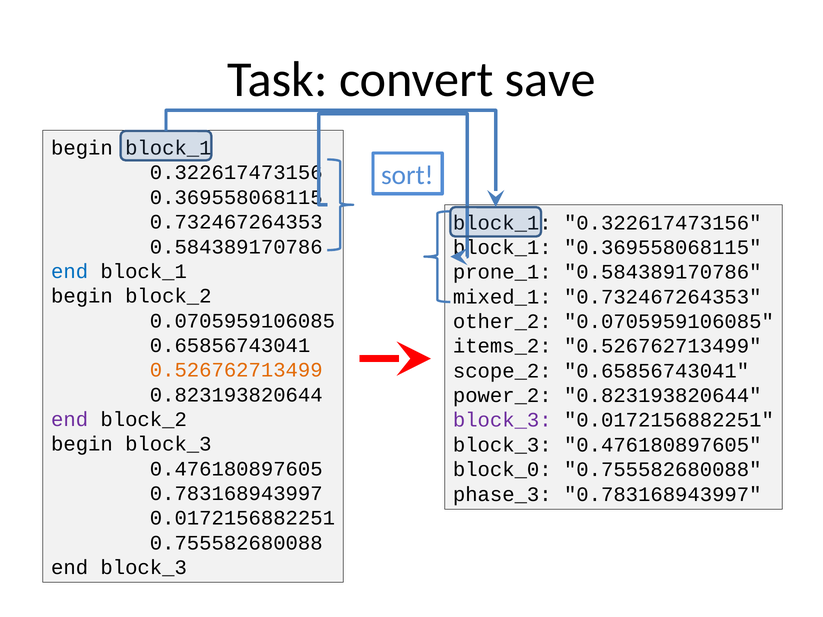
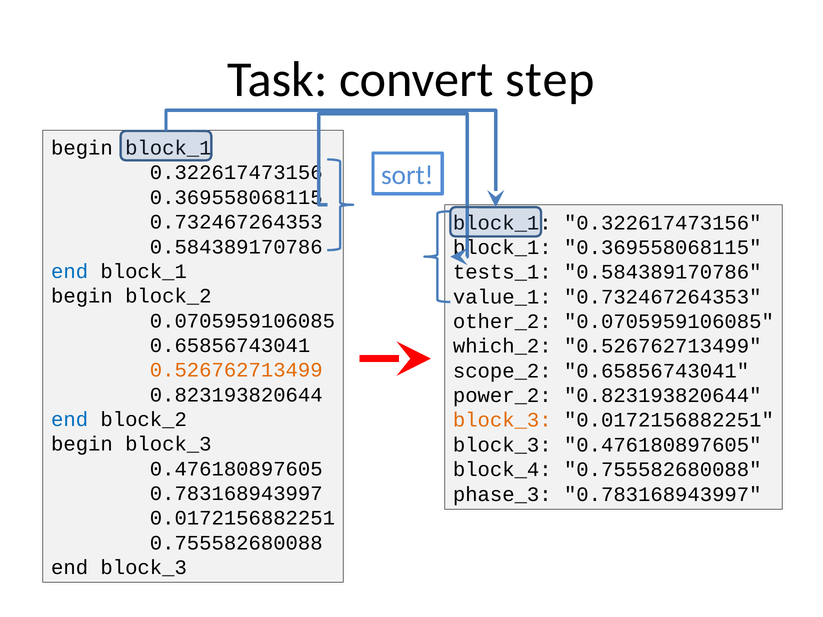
save: save -> step
prone_1: prone_1 -> tests_1
mixed_1: mixed_1 -> value_1
items_2: items_2 -> which_2
end at (70, 420) colour: purple -> blue
block_3 at (502, 420) colour: purple -> orange
block_0: block_0 -> block_4
